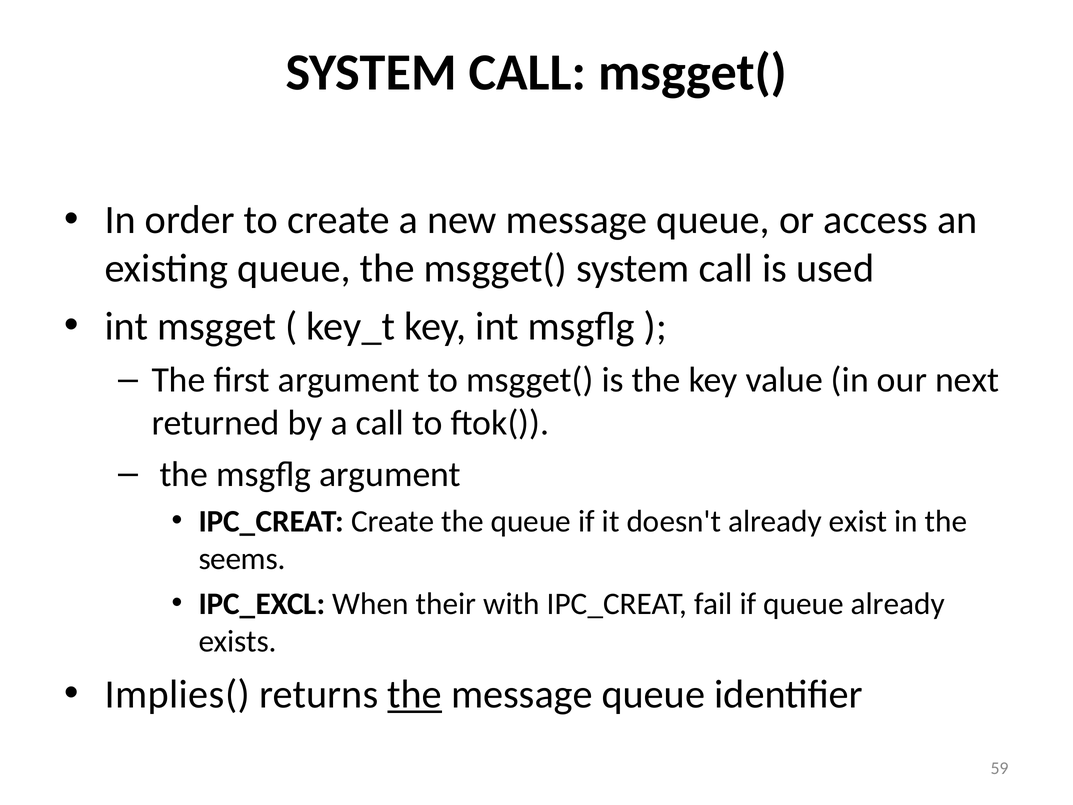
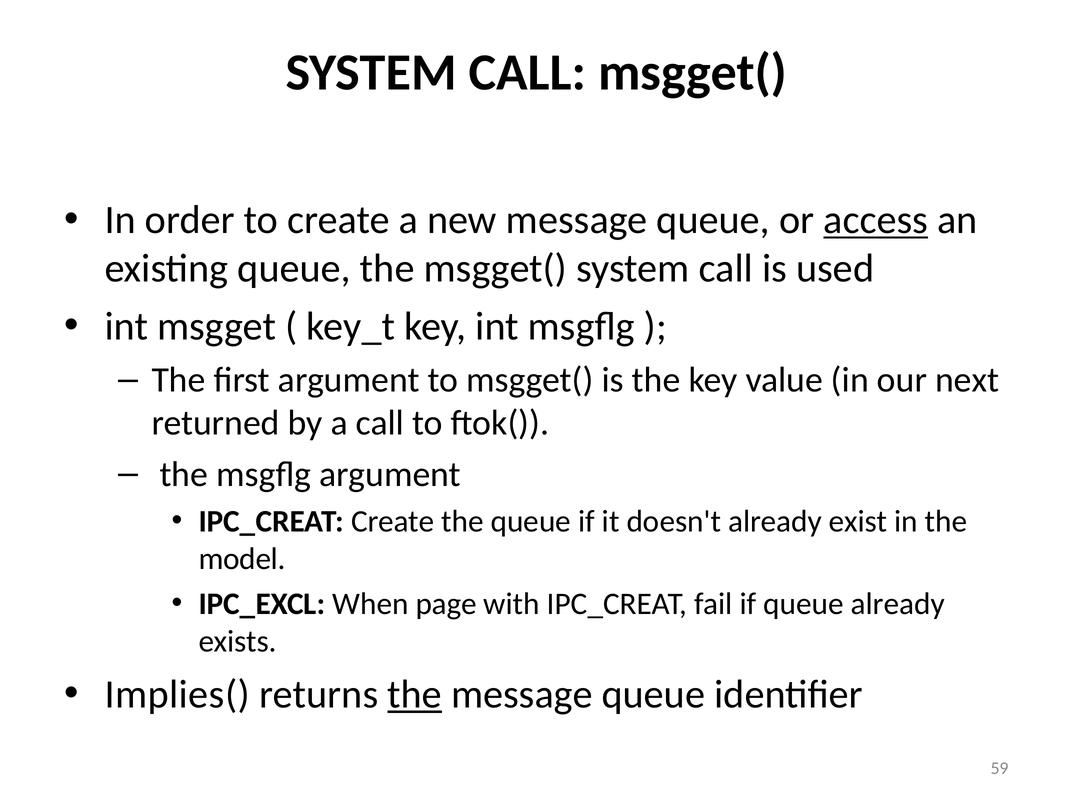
access underline: none -> present
seems: seems -> model
their: their -> page
